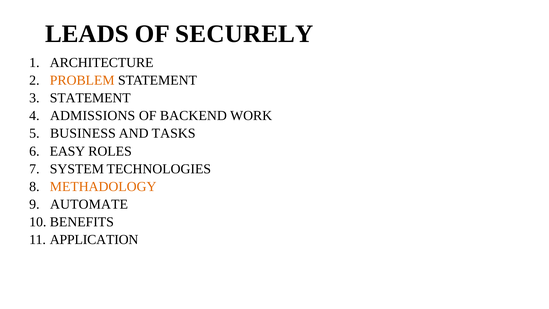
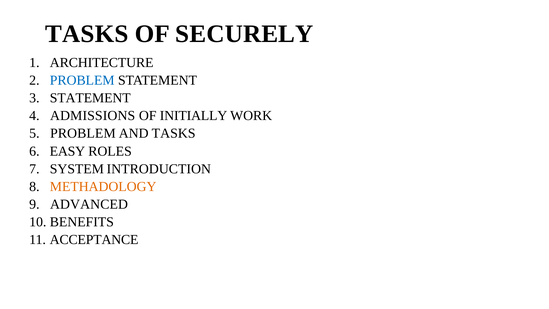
LEADS at (87, 34): LEADS -> TASKS
PROBLEM at (82, 80) colour: orange -> blue
BACKEND: BACKEND -> INITIALLY
BUSINESS at (83, 133): BUSINESS -> PROBLEM
TECHNOLOGIES: TECHNOLOGIES -> INTRODUCTION
AUTOMATE: AUTOMATE -> ADVANCED
APPLICATION: APPLICATION -> ACCEPTANCE
